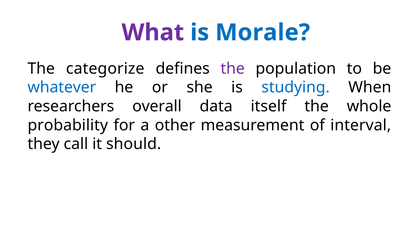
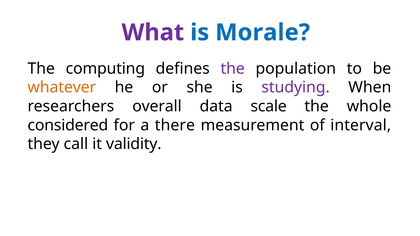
categorize: categorize -> computing
whatever colour: blue -> orange
studying colour: blue -> purple
itself: itself -> scale
probability: probability -> considered
other: other -> there
should: should -> validity
